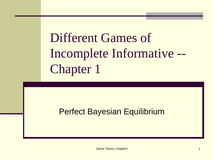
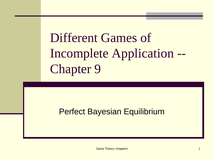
Informative: Informative -> Application
Chapter 1: 1 -> 9
